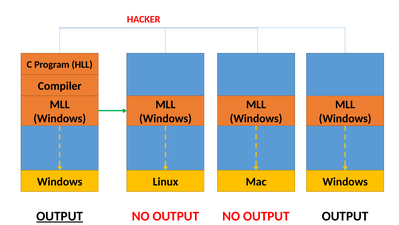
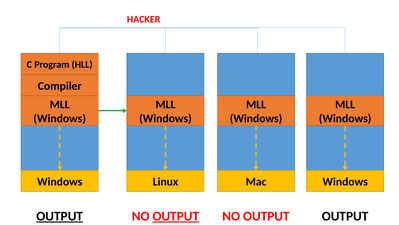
OUTPUT at (176, 216) underline: none -> present
